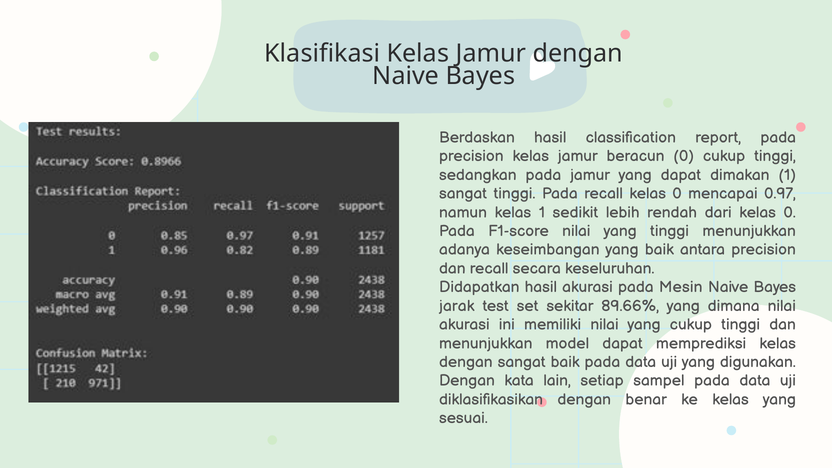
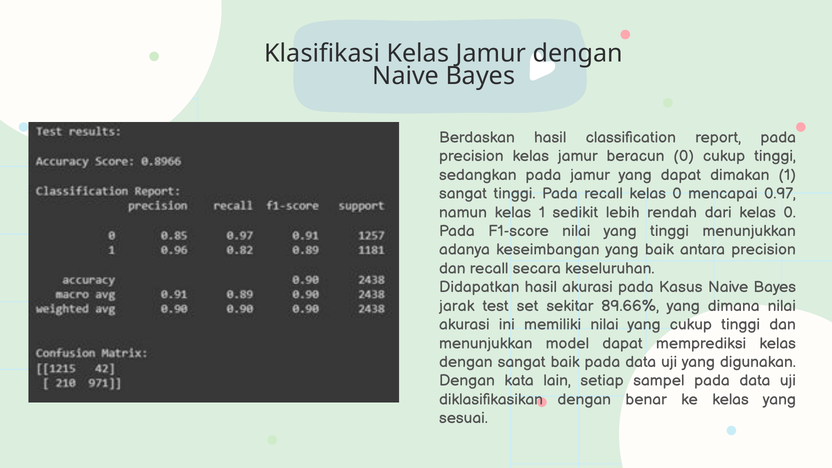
Mesin: Mesin -> Kasus
